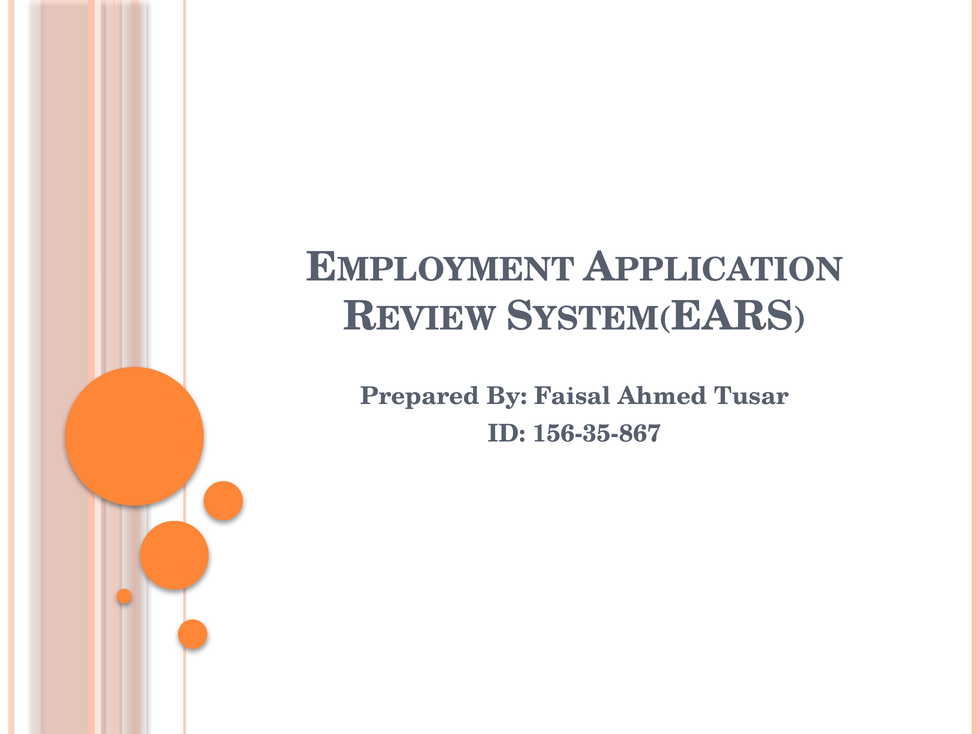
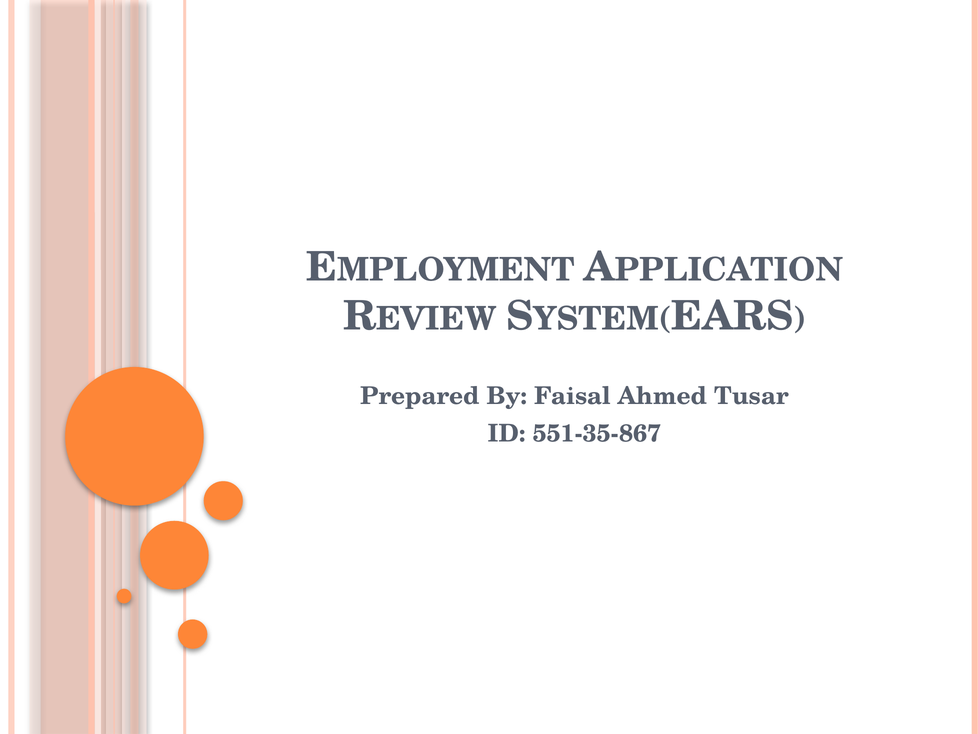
156-35-867: 156-35-867 -> 551-35-867
